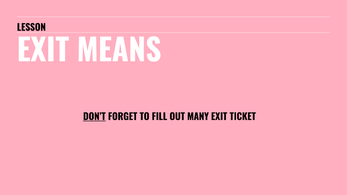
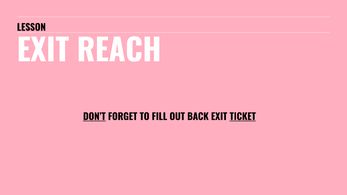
MEANS: MEANS -> REACH
MANY: MANY -> BACK
TICKET underline: none -> present
